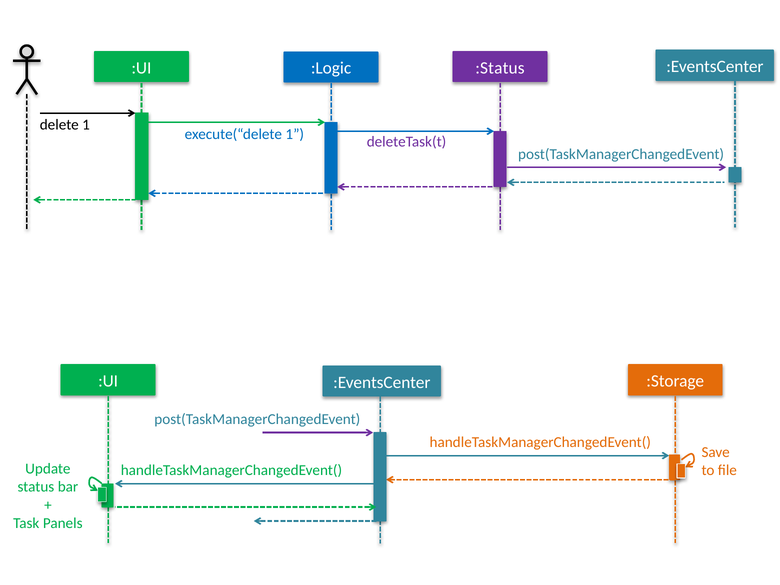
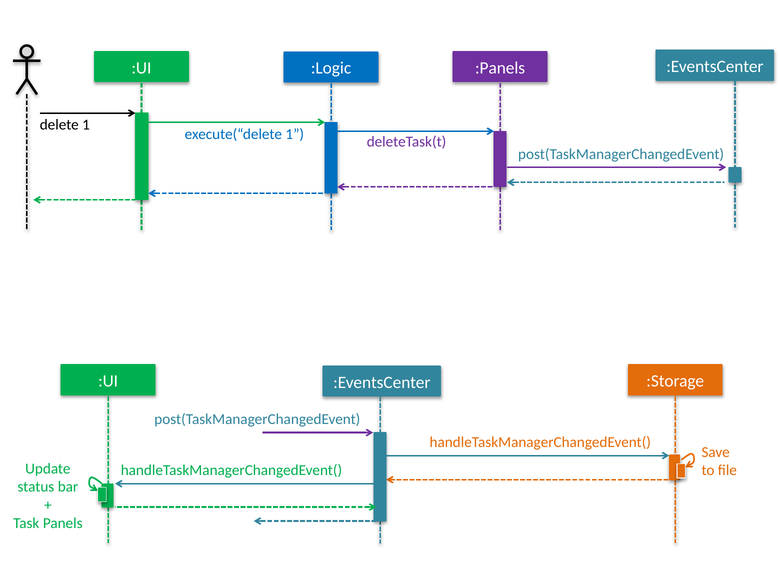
:Status: :Status -> :Panels
